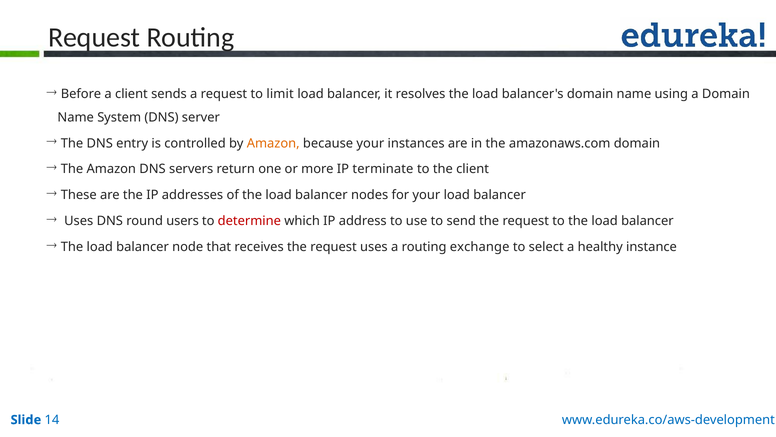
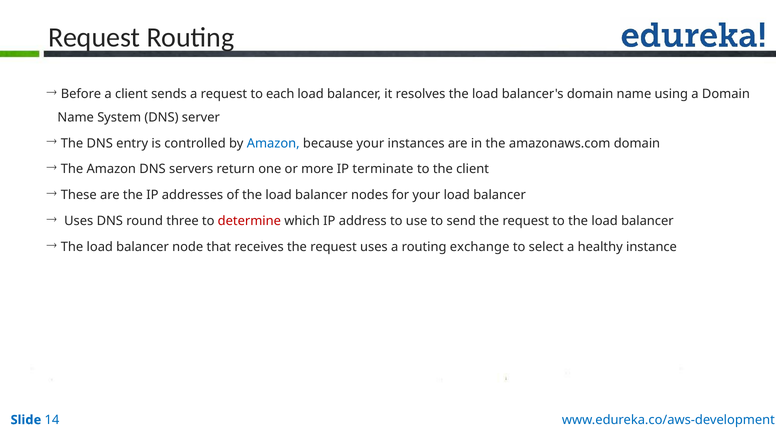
limit: limit -> each
Amazon at (273, 143) colour: orange -> blue
users: users -> three
